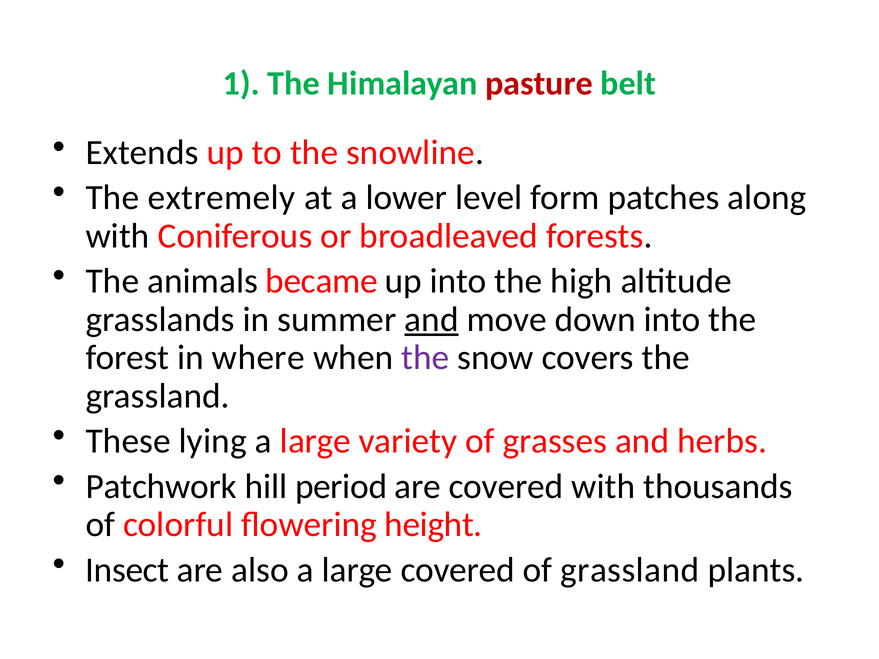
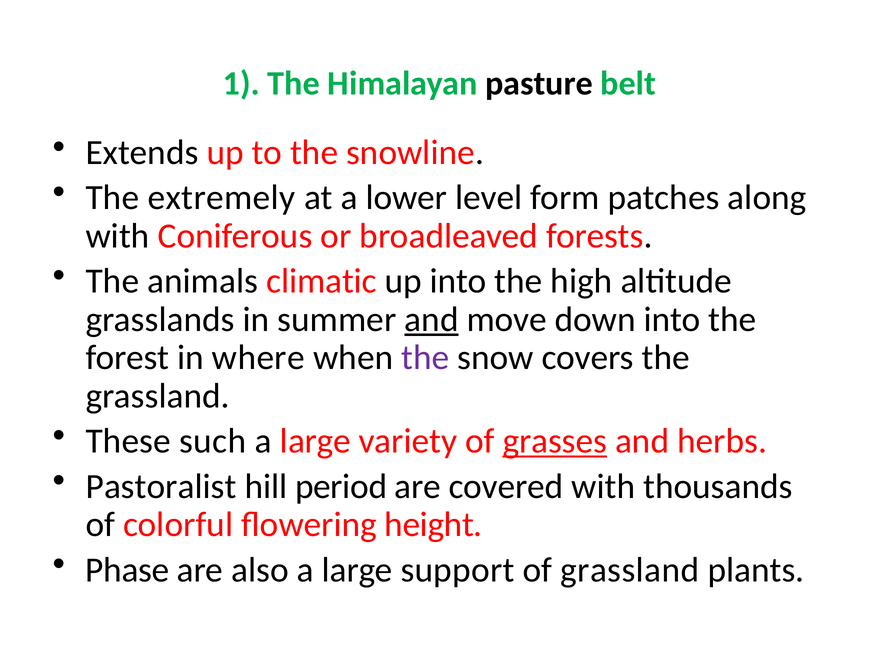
pasture colour: red -> black
became: became -> climatic
lying: lying -> such
grasses underline: none -> present
Patchwork: Patchwork -> Pastoralist
Insect: Insect -> Phase
large covered: covered -> support
